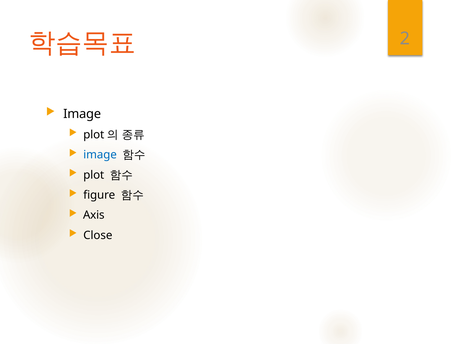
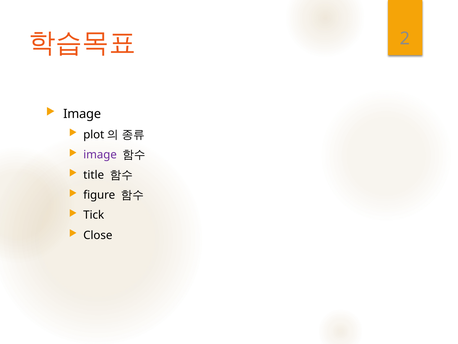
image at (100, 155) colour: blue -> purple
plot: plot -> title
Axis: Axis -> Tick
